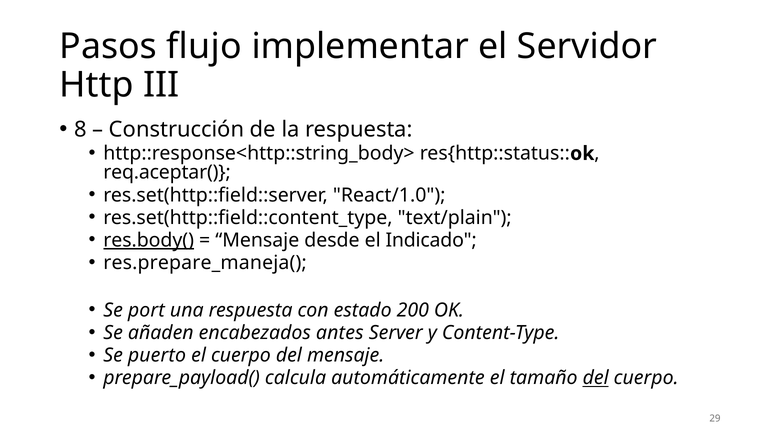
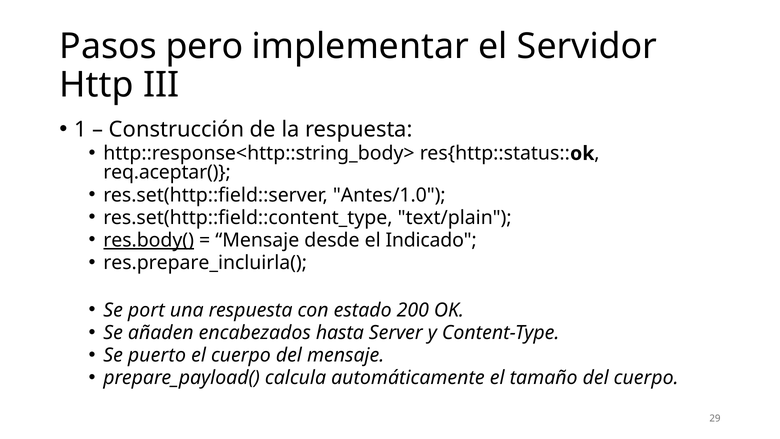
flujo: flujo -> pero
8: 8 -> 1
React/1.0: React/1.0 -> Antes/1.0
res.prepare_maneja(: res.prepare_maneja( -> res.prepare_incluirla(
antes: antes -> hasta
del at (596, 378) underline: present -> none
